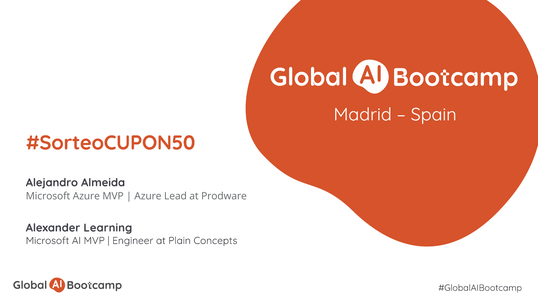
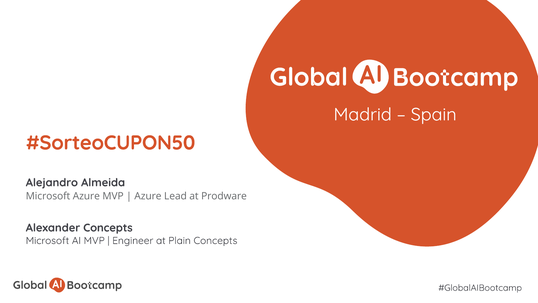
Alexander Learning: Learning -> Concepts
